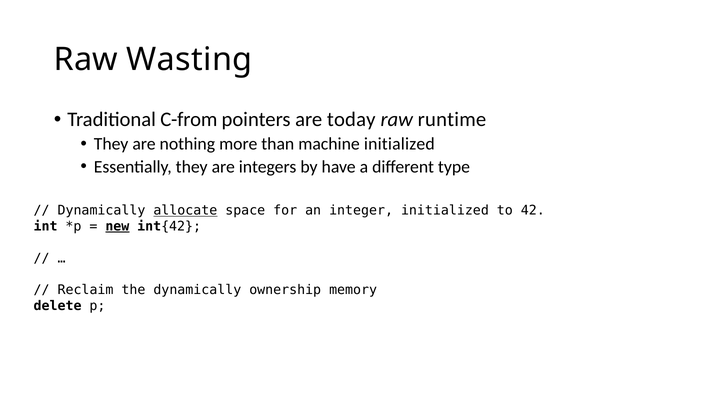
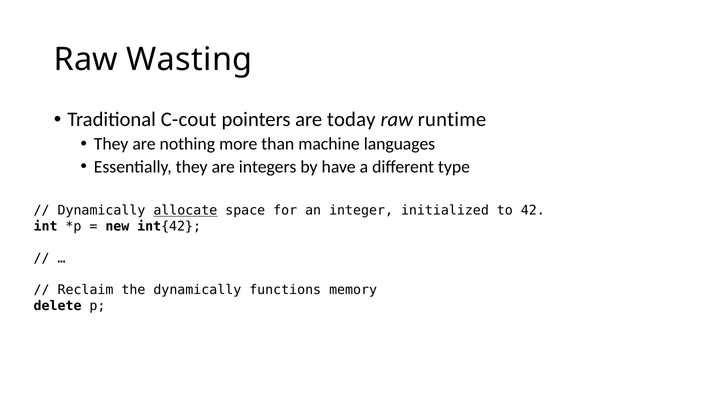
C-from: C-from -> C-cout
machine initialized: initialized -> languages
new underline: present -> none
ownership: ownership -> functions
